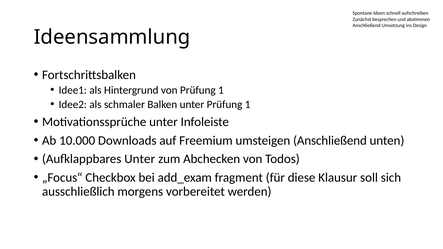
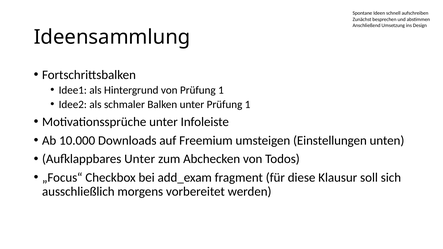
umsteigen Anschließend: Anschließend -> Einstellungen
